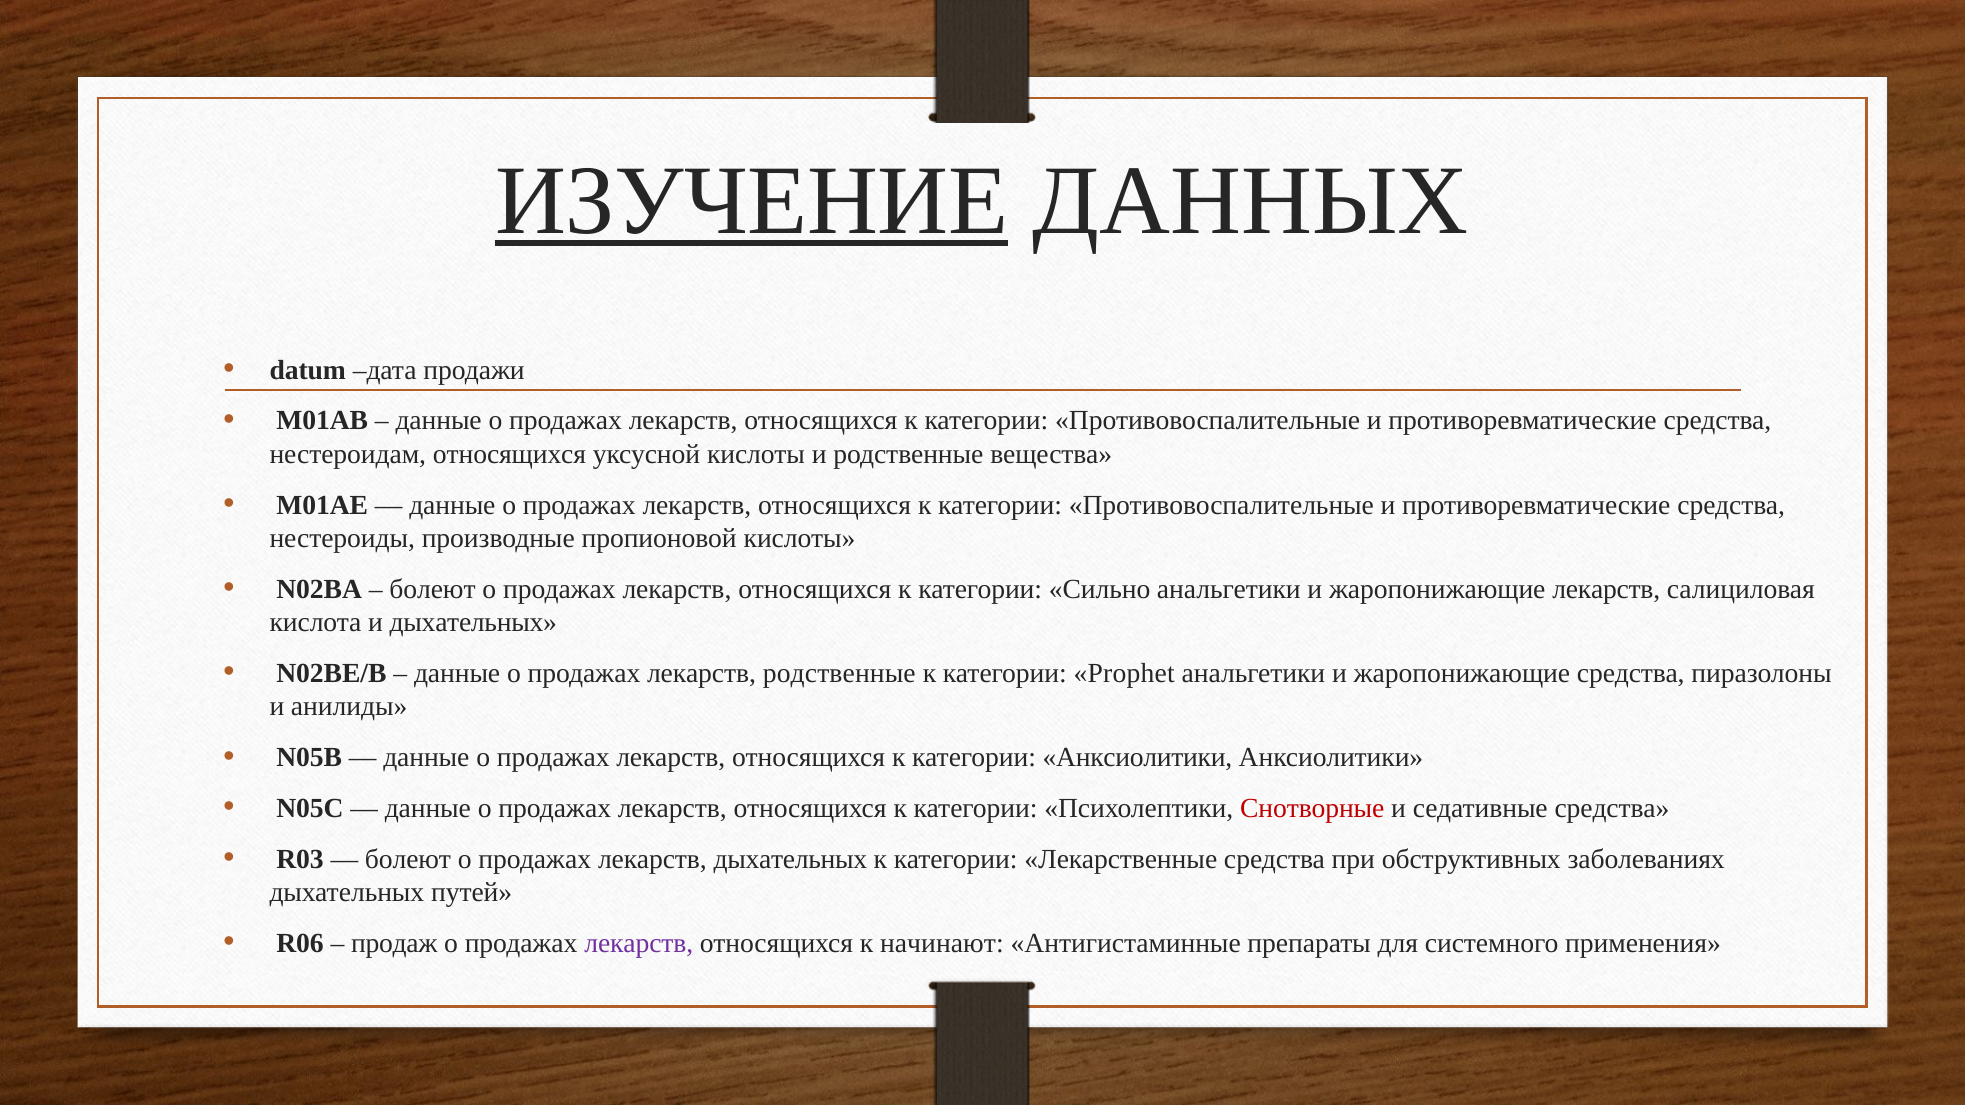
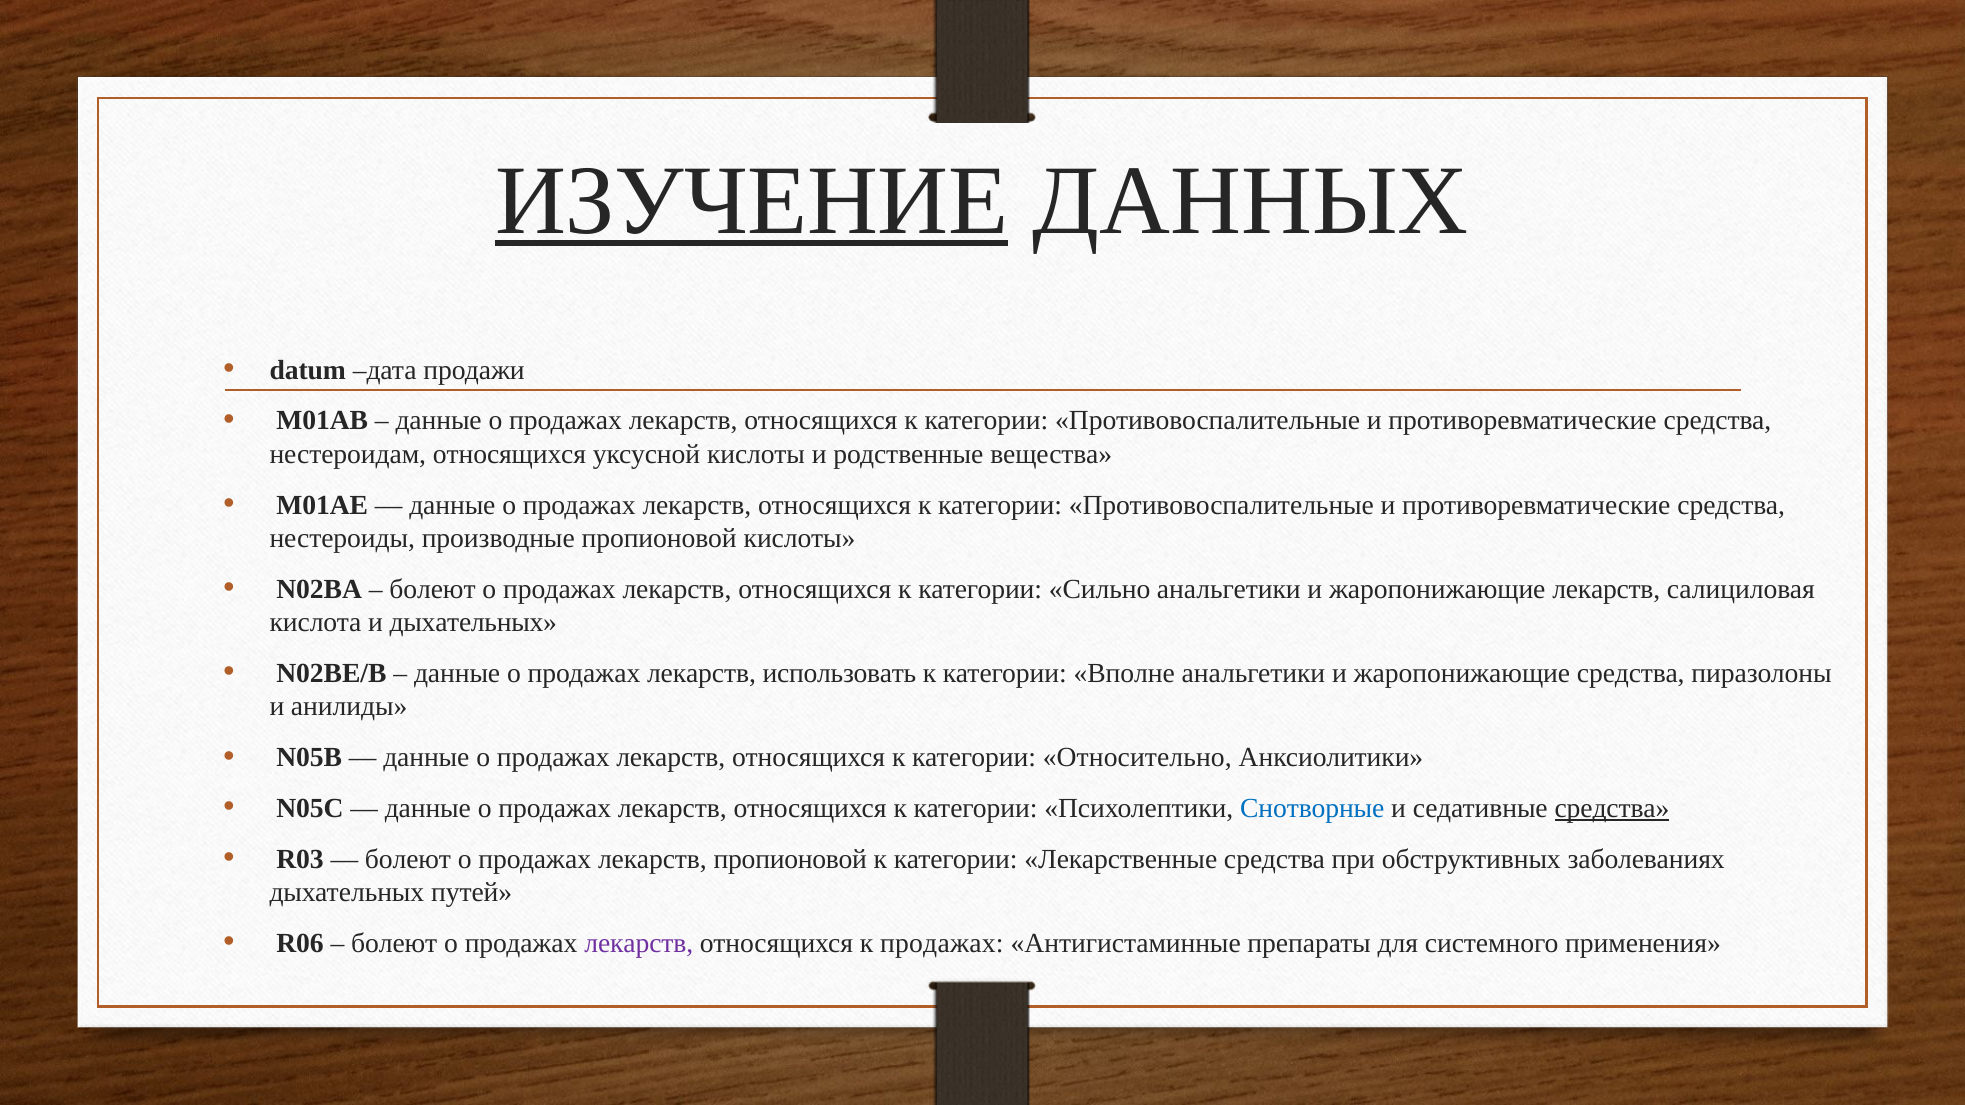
лекарств родственные: родственные -> использовать
Prophet: Prophet -> Вполне
категории Анксиолитики: Анксиолитики -> Относительно
Снотворные colour: red -> blue
средства at (1612, 808) underline: none -> present
лекарств дыхательных: дыхательных -> пропионовой
продаж at (394, 943): продаж -> болеют
к начинают: начинают -> продажах
